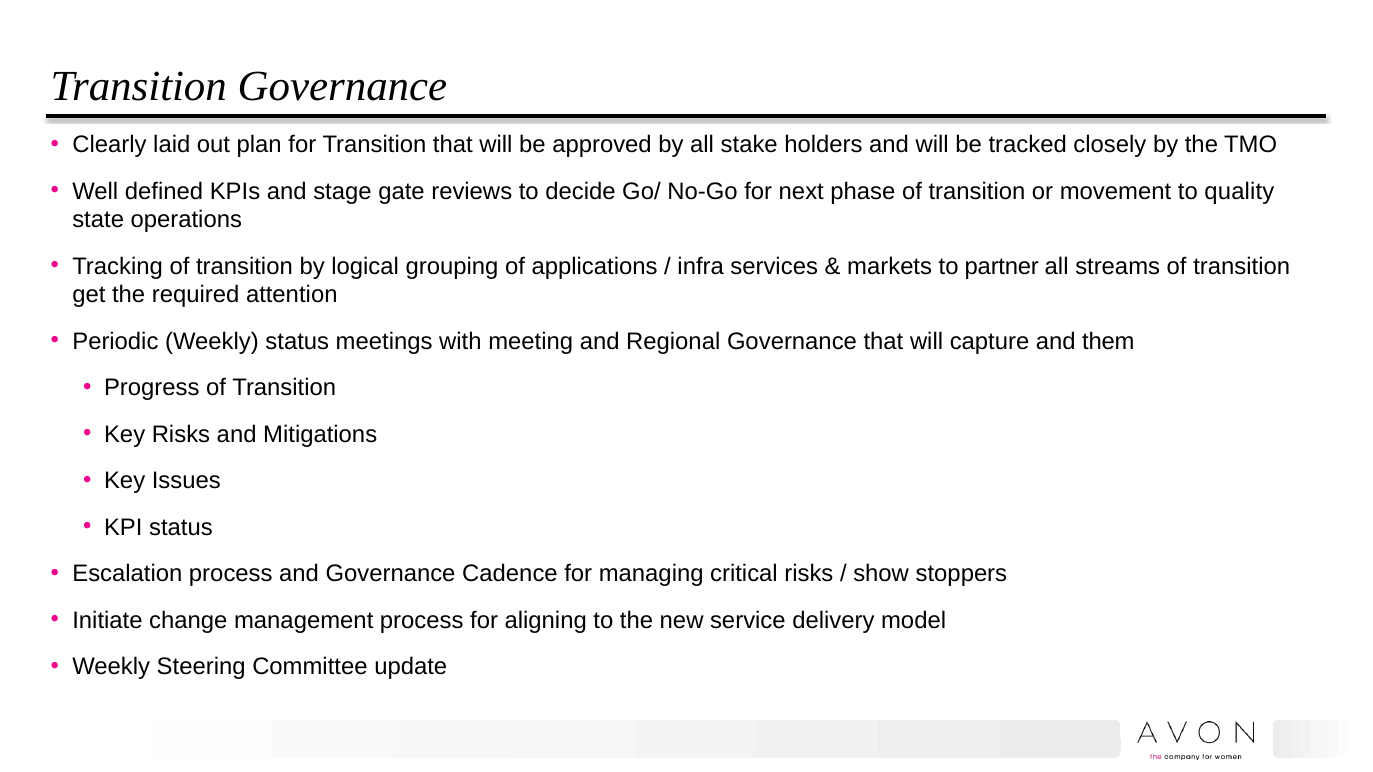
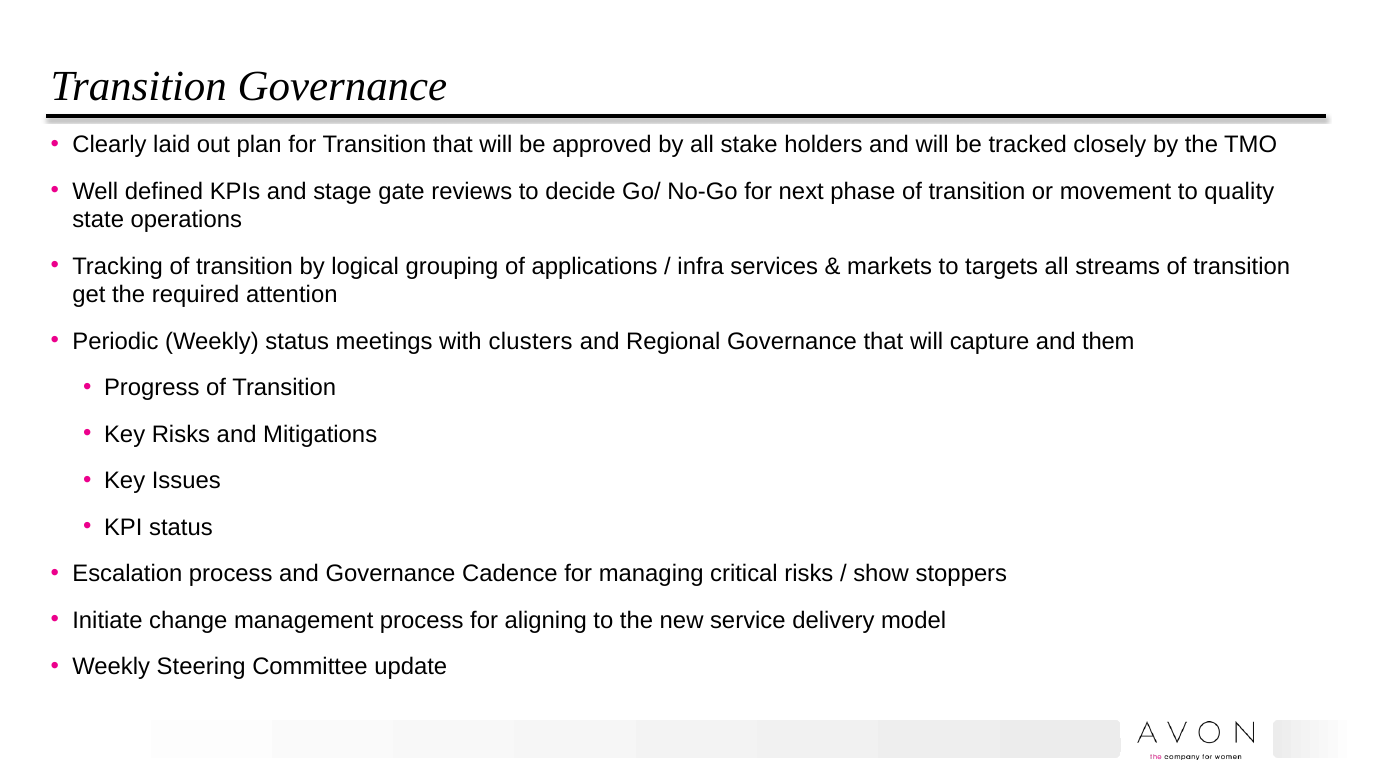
partner: partner -> targets
meeting: meeting -> clusters
